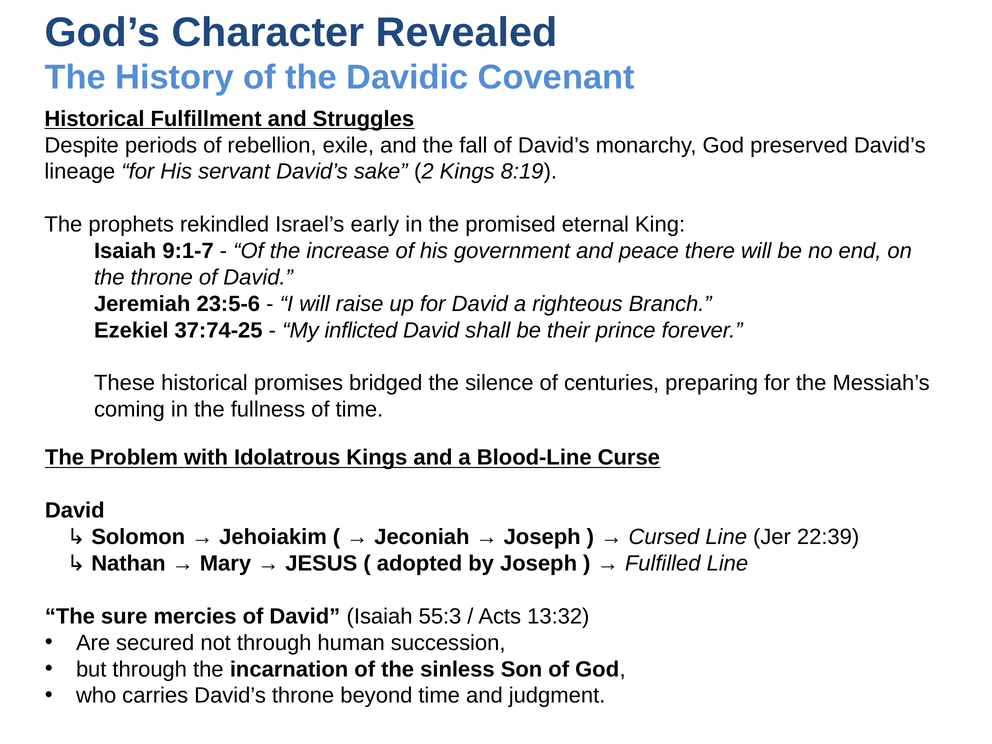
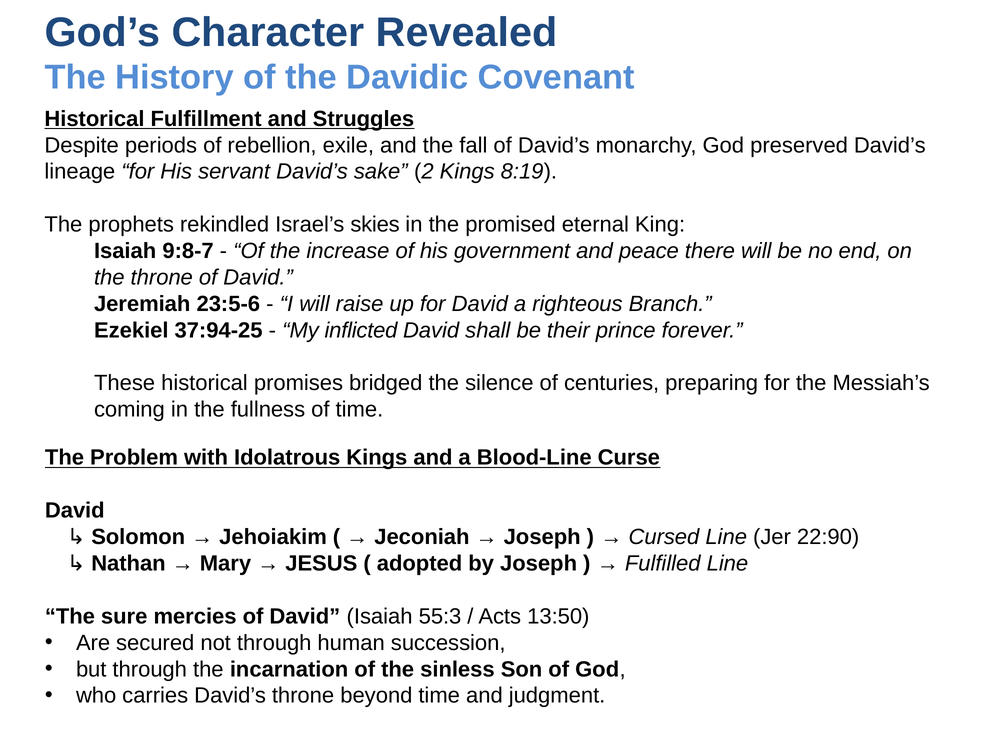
early: early -> skies
9:1-7: 9:1-7 -> 9:8-7
37:74-25: 37:74-25 -> 37:94-25
22:39: 22:39 -> 22:90
13:32: 13:32 -> 13:50
